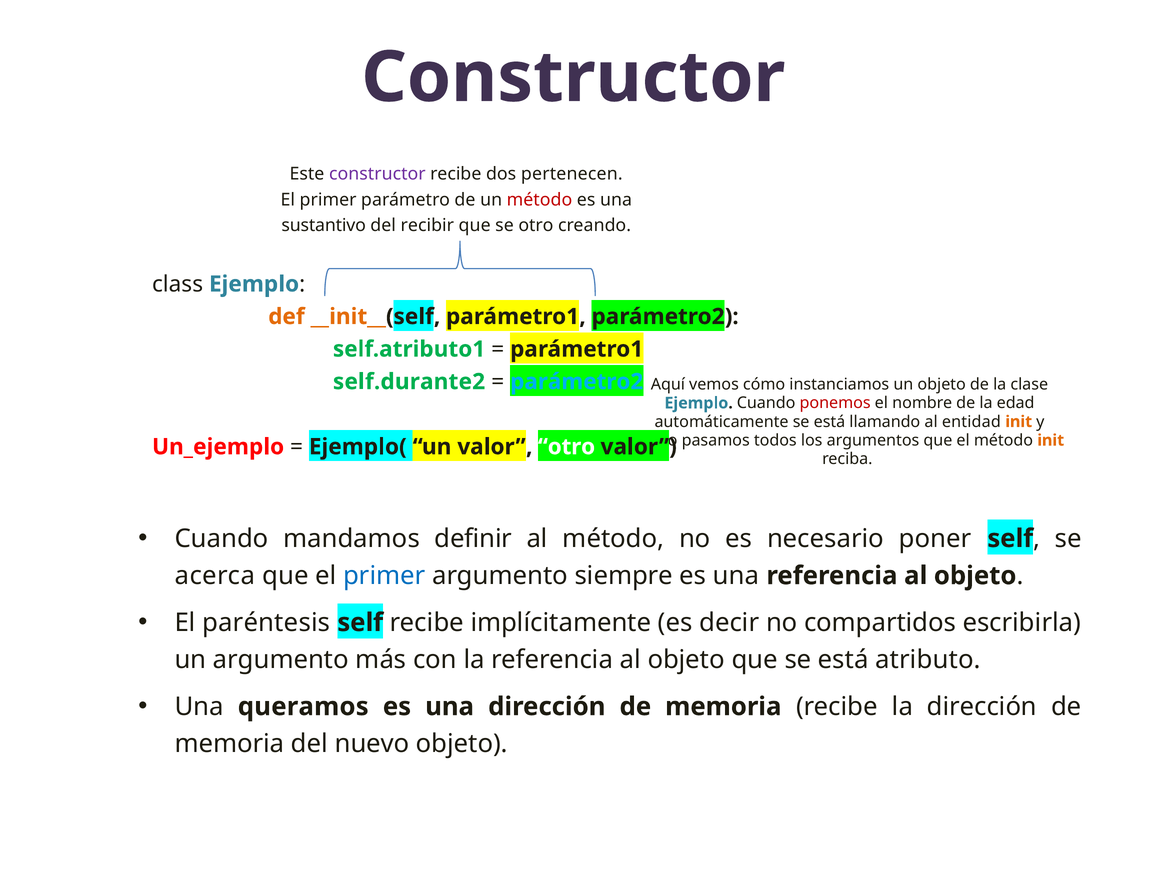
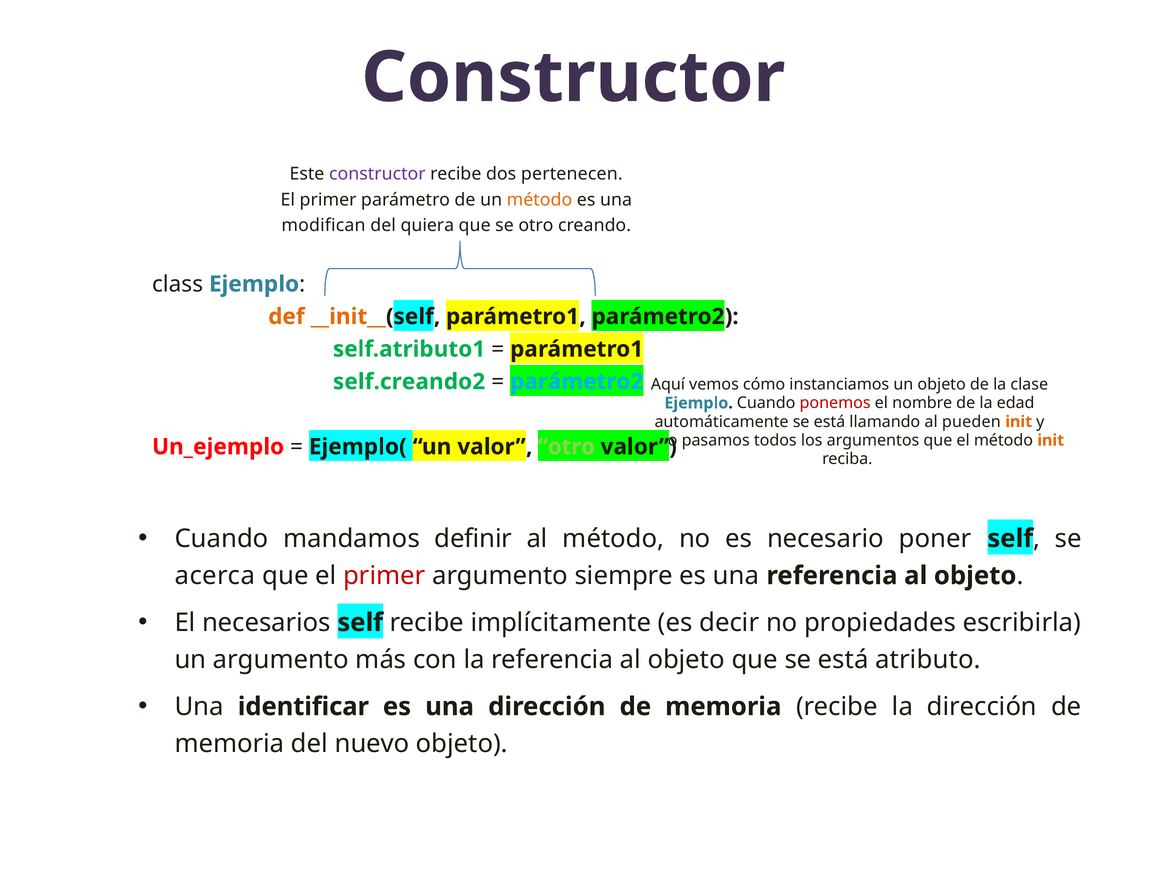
método at (539, 200) colour: red -> orange
sustantivo: sustantivo -> modifican
recibir: recibir -> quiera
self.durante2: self.durante2 -> self.creando2
entidad: entidad -> pueden
otro at (567, 447) colour: white -> light green
primer at (384, 575) colour: blue -> red
paréntesis: paréntesis -> necesarios
compartidos: compartidos -> propiedades
queramos: queramos -> identificar
